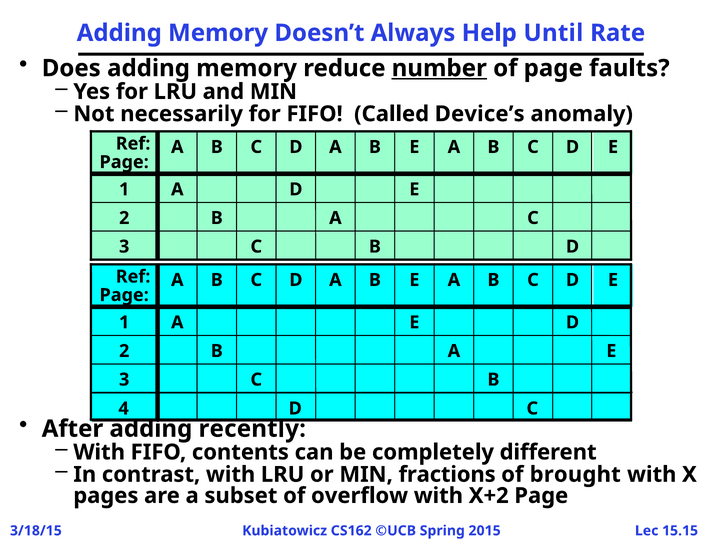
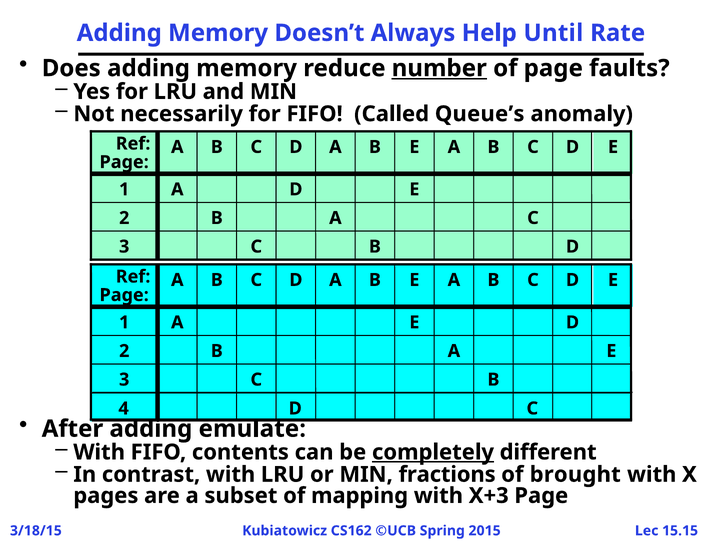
Device’s: Device’s -> Queue’s
recently: recently -> emulate
completely underline: none -> present
overflow: overflow -> mapping
X+2: X+2 -> X+3
